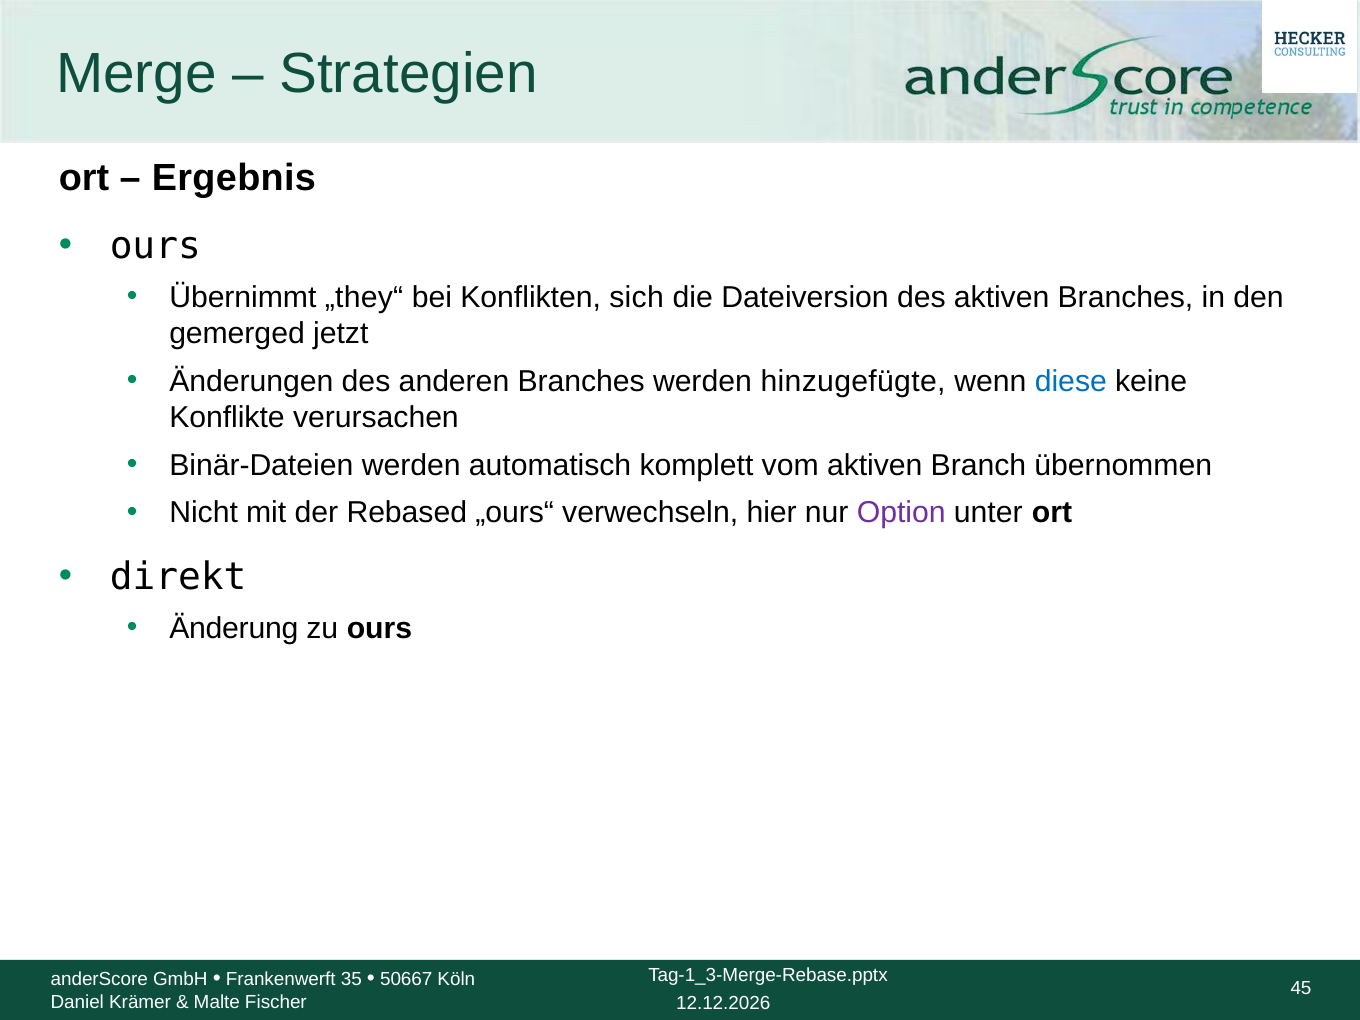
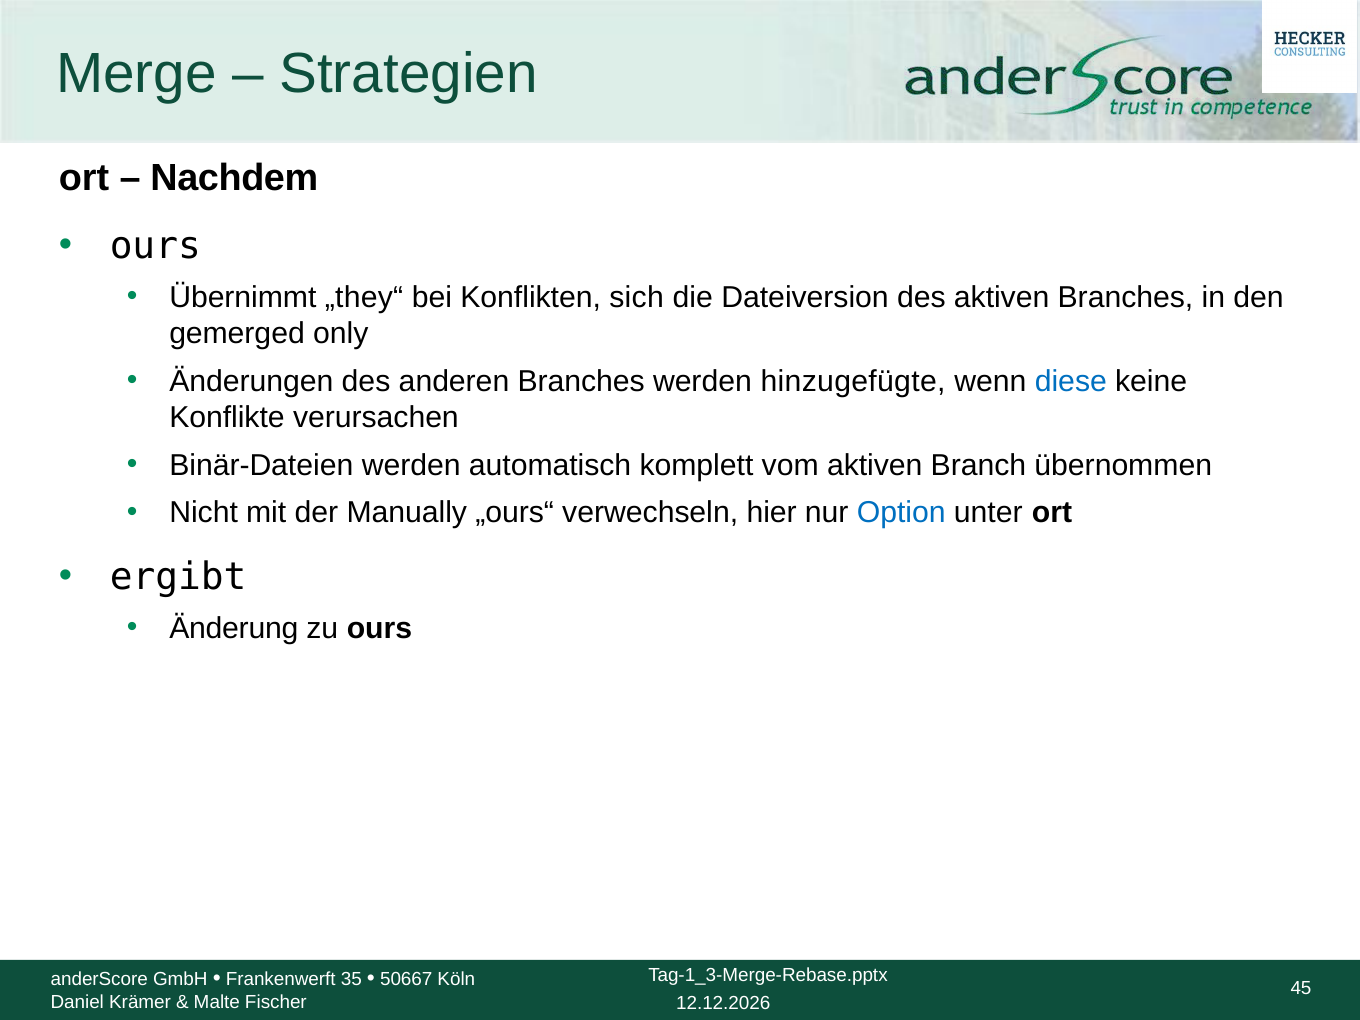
Ergebnis: Ergebnis -> Nachdem
jetzt: jetzt -> only
Rebased: Rebased -> Manually
Option colour: purple -> blue
direkt: direkt -> ergibt
